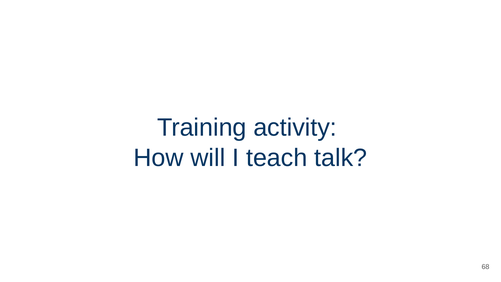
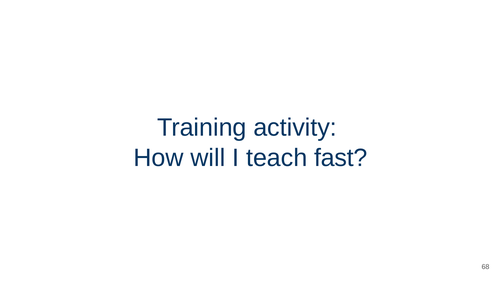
talk: talk -> fast
